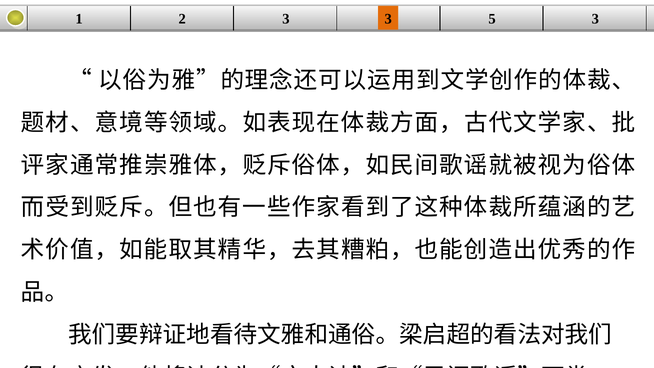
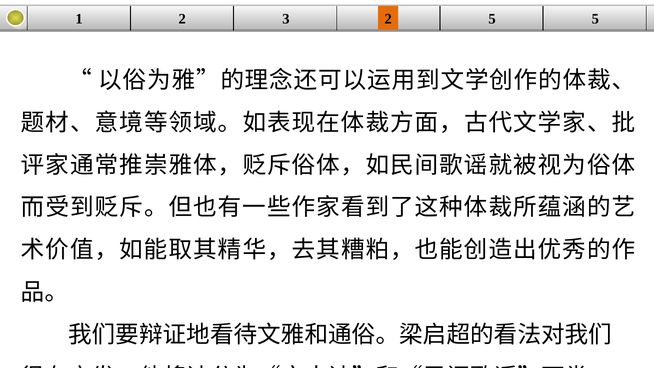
3 3: 3 -> 2
5 3: 3 -> 5
